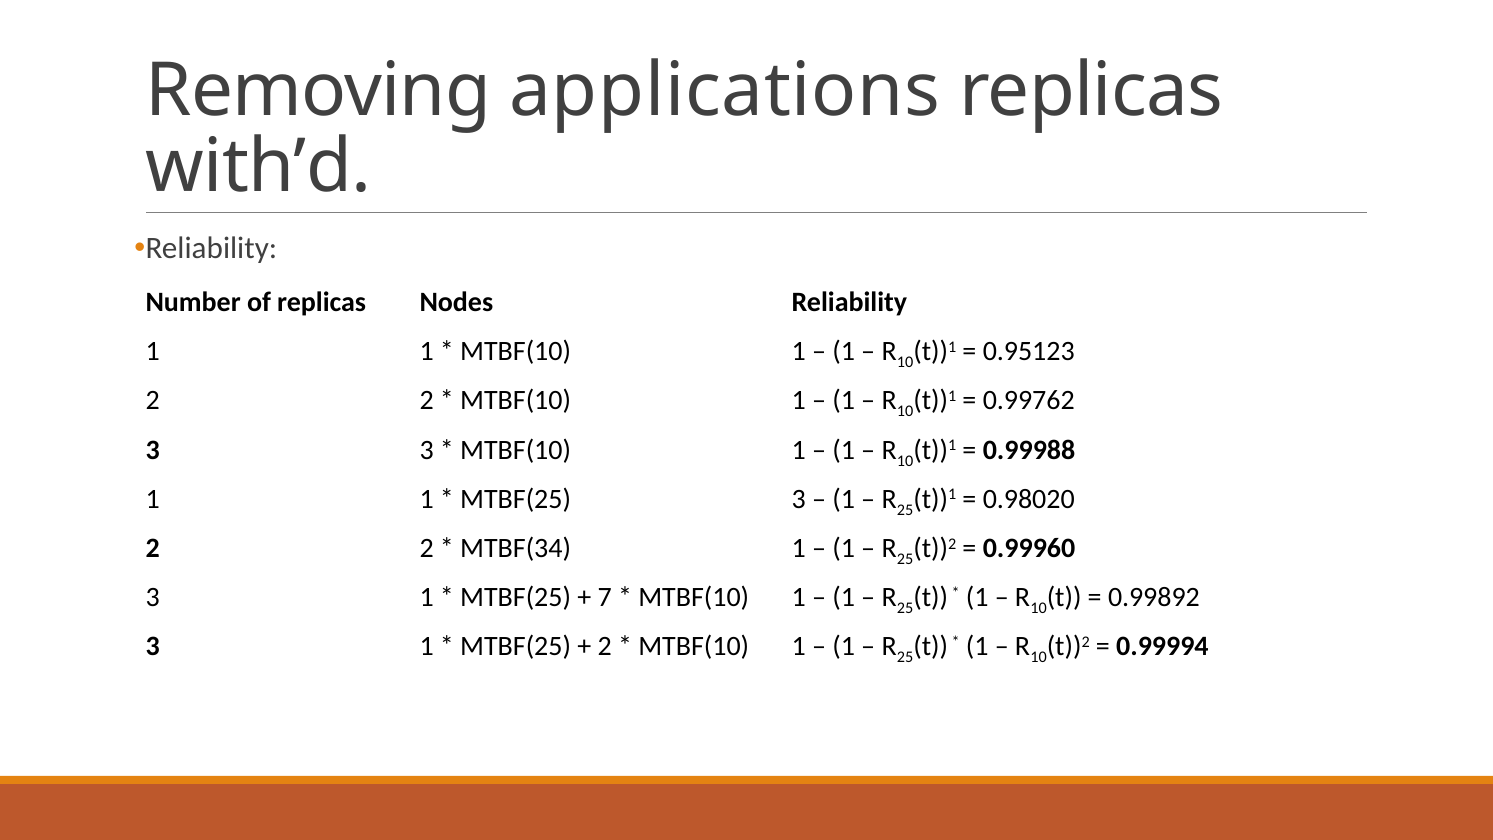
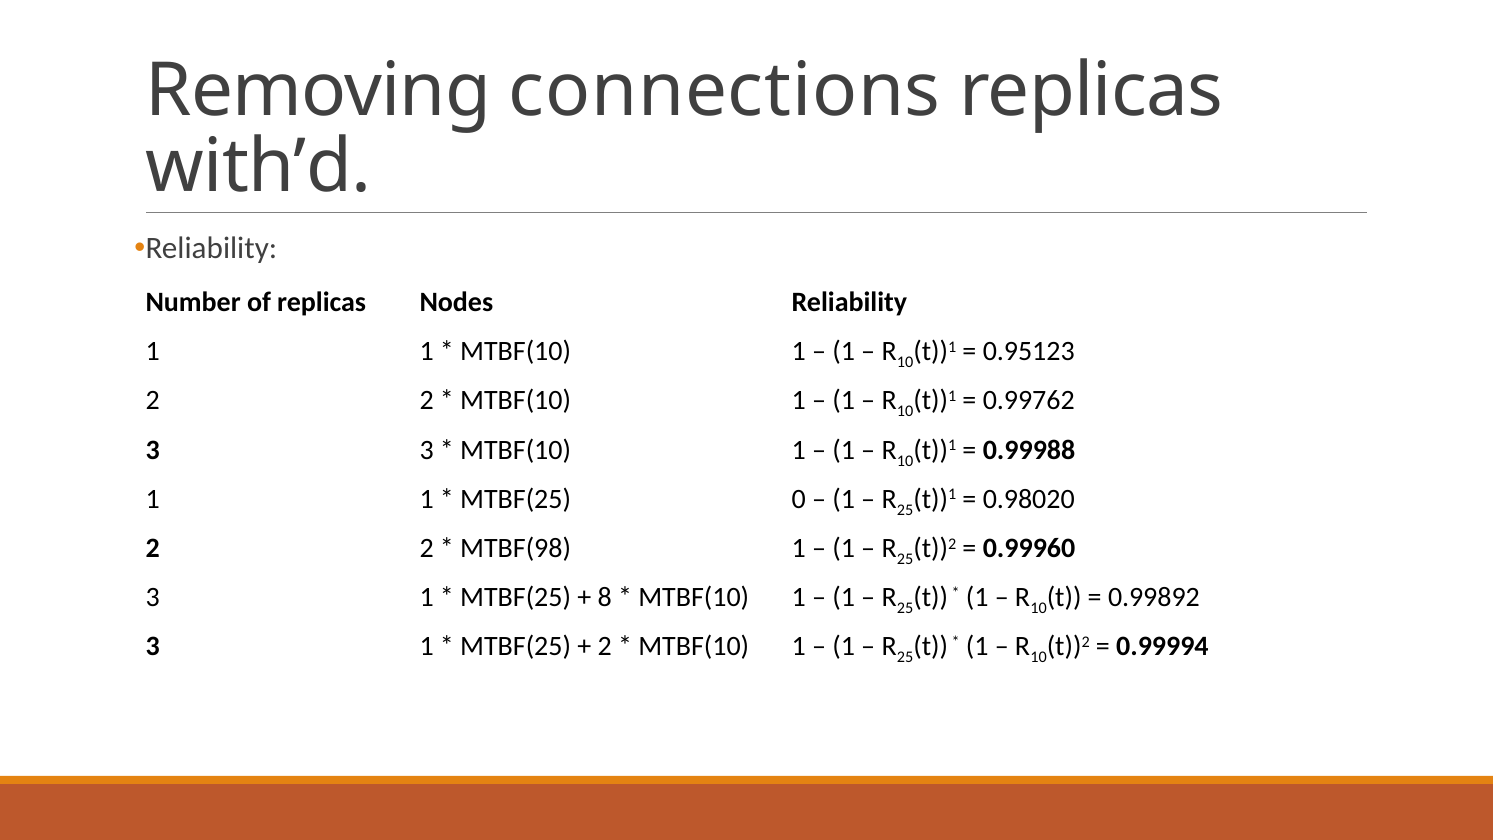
applications: applications -> connections
MTBF(25 3: 3 -> 0
MTBF(34: MTBF(34 -> MTBF(98
7: 7 -> 8
